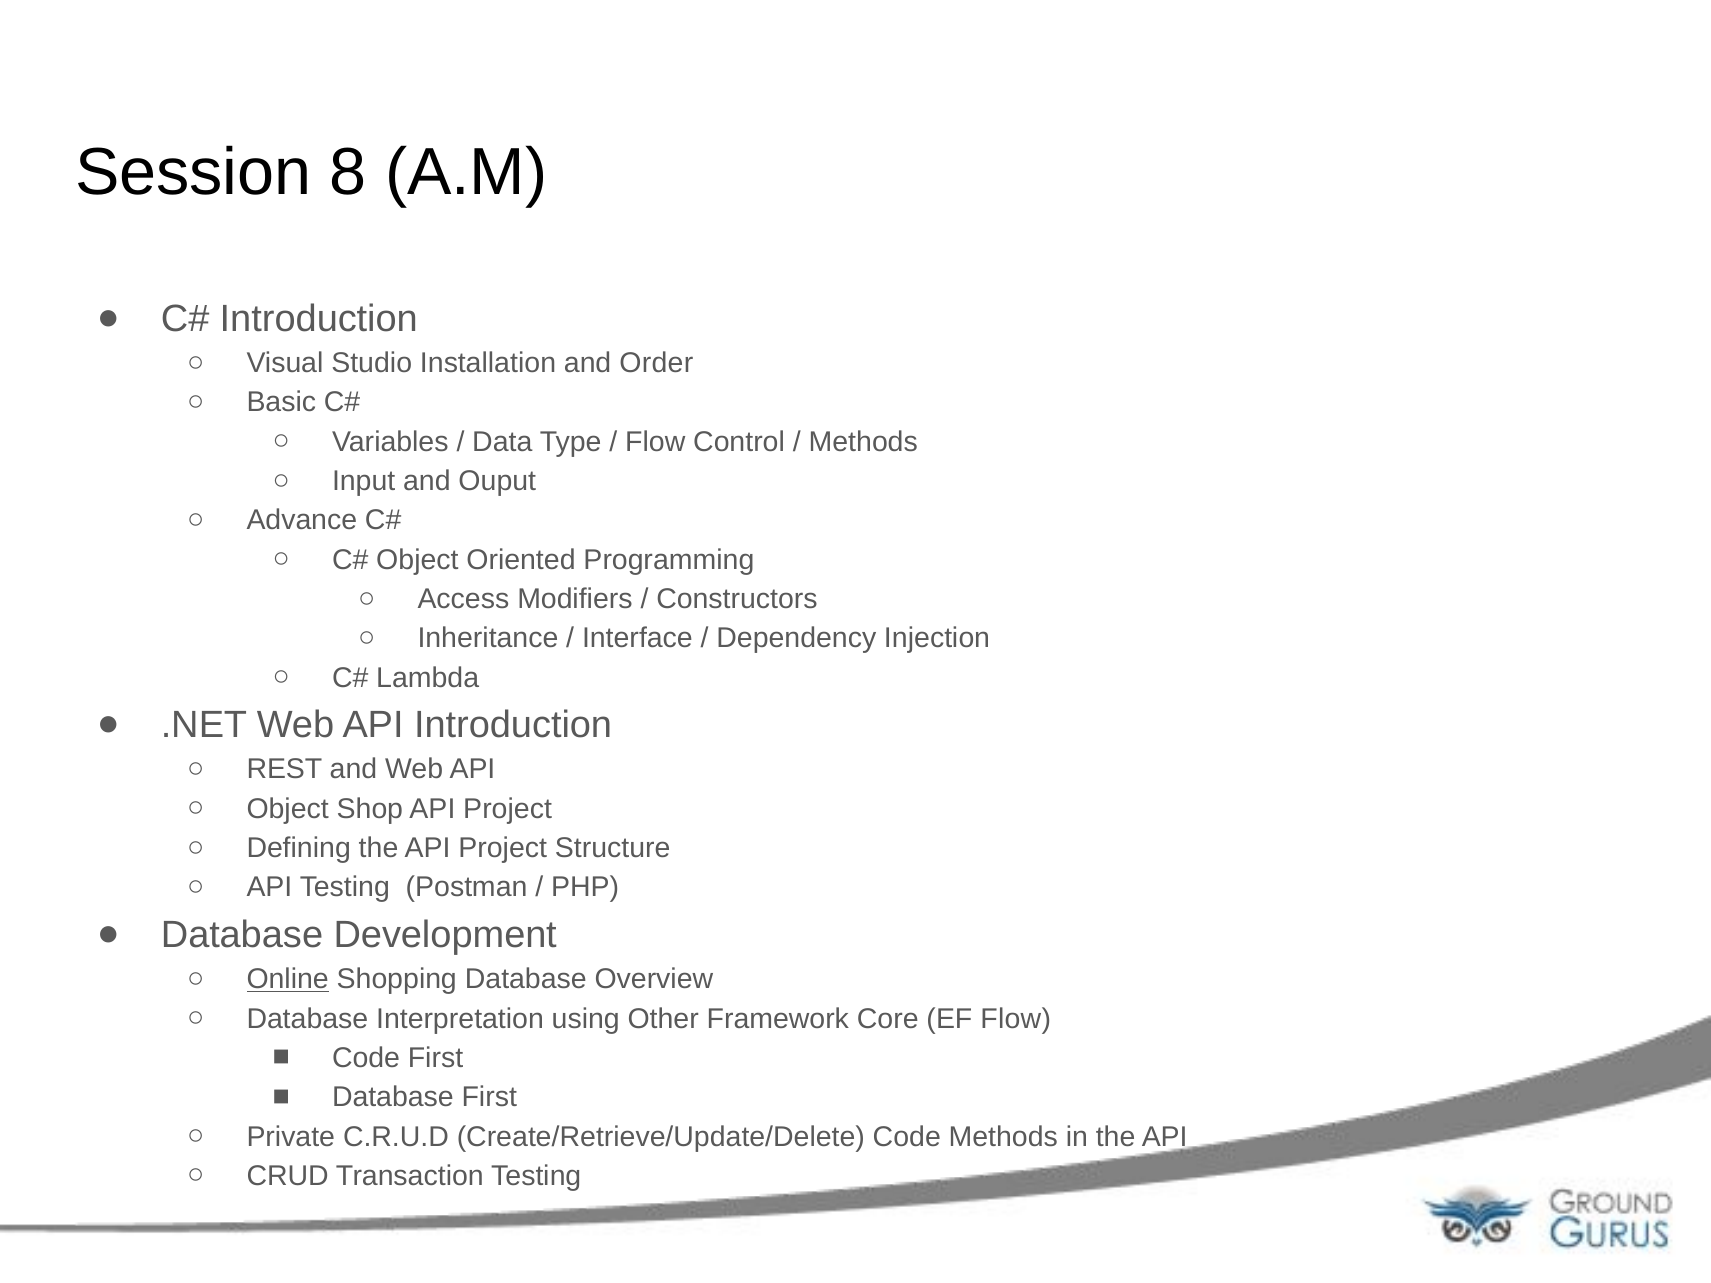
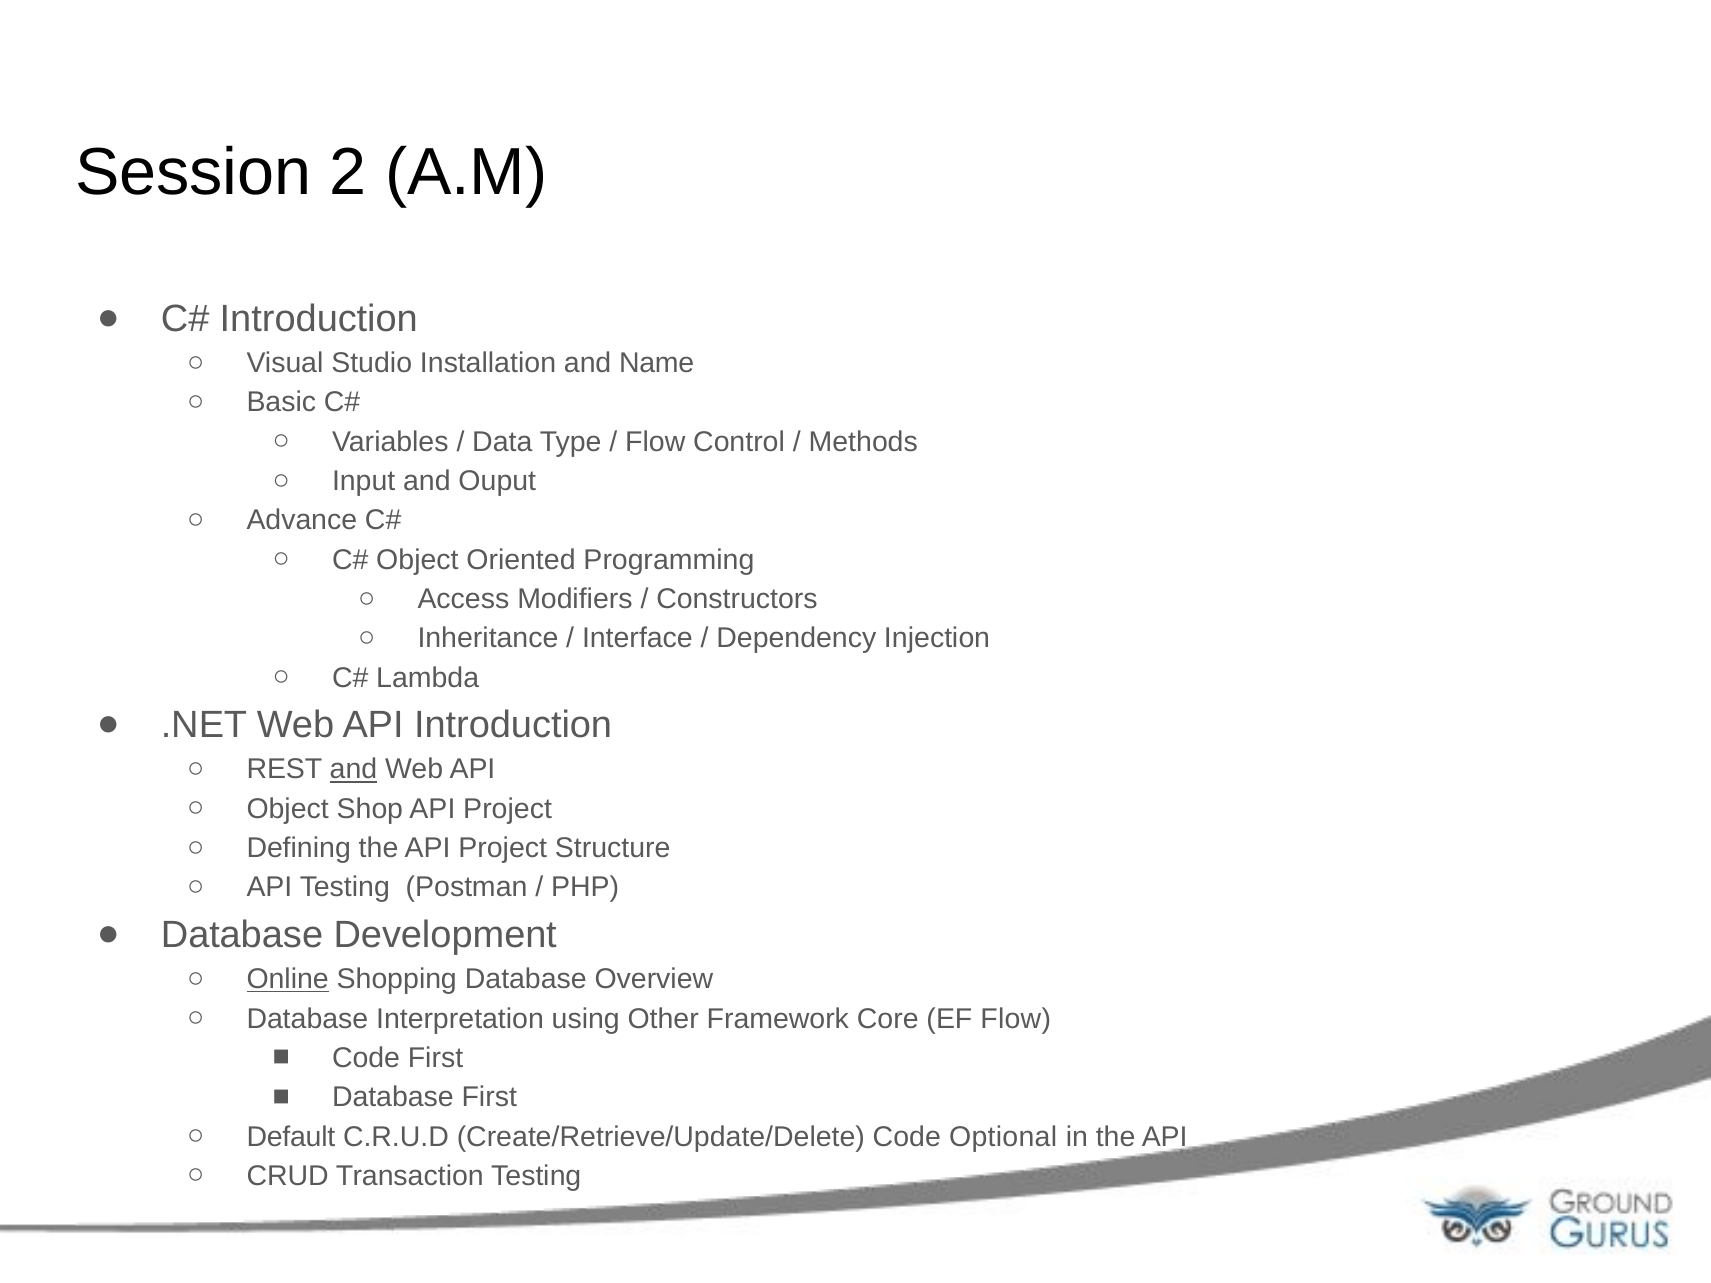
8: 8 -> 2
Order: Order -> Name
and at (353, 770) underline: none -> present
Private: Private -> Default
Code Methods: Methods -> Optional
